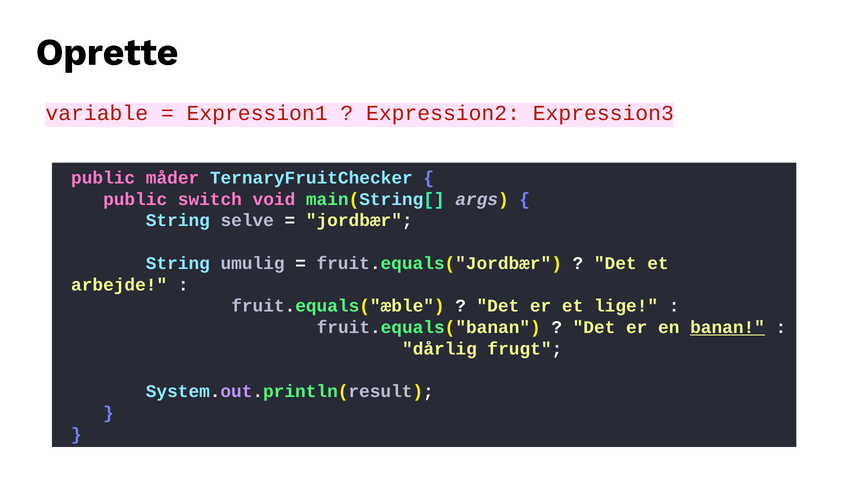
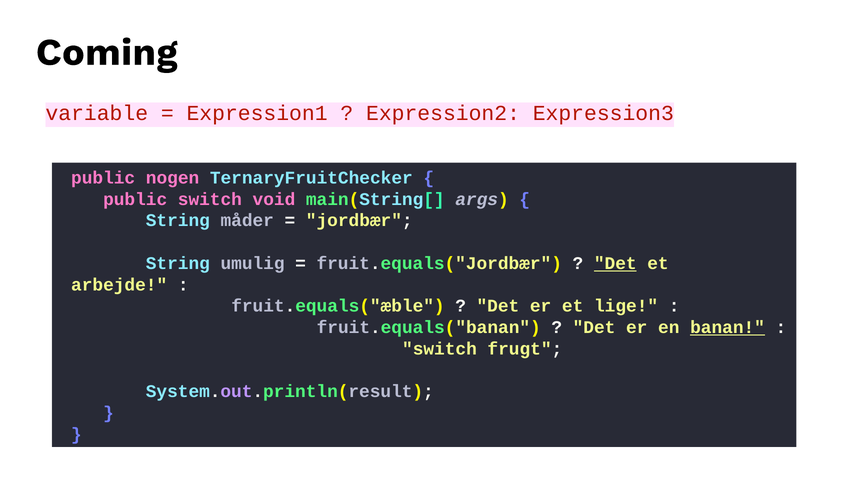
Oprette: Oprette -> Coming
måder: måder -> nogen
selve: selve -> måder
Det at (615, 263) underline: none -> present
dårlig at (439, 349): dårlig -> switch
